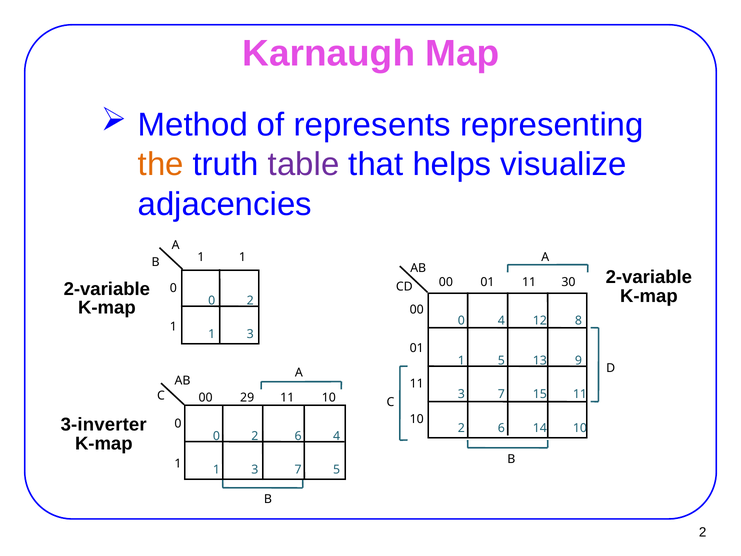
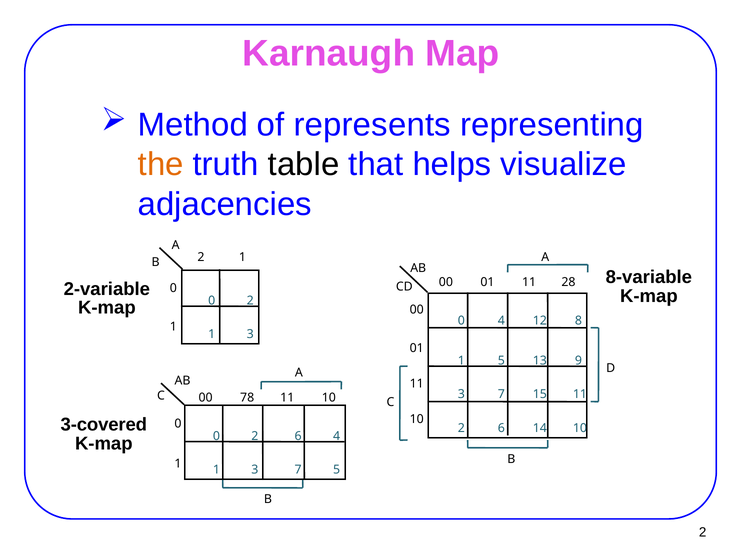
table colour: purple -> black
B 1: 1 -> 2
2-variable at (649, 277): 2-variable -> 8-variable
30: 30 -> 28
29: 29 -> 78
3-inverter: 3-inverter -> 3-covered
